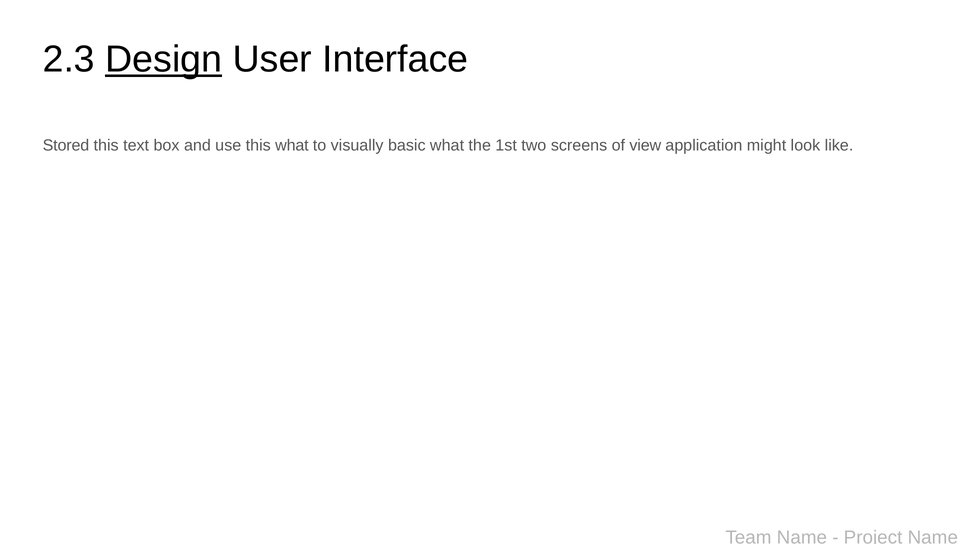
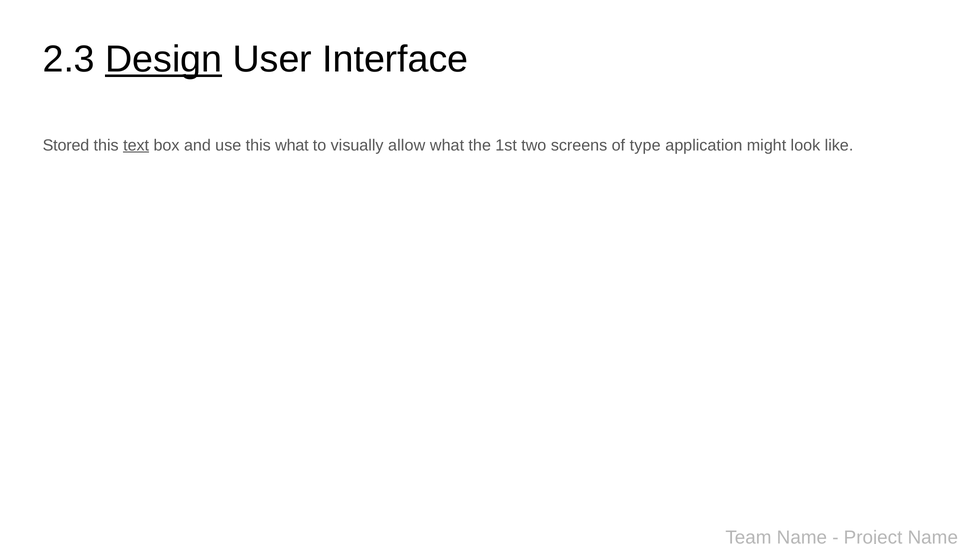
text underline: none -> present
basic: basic -> allow
view: view -> type
